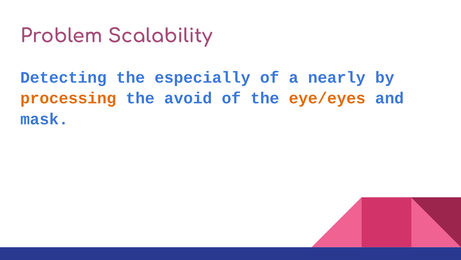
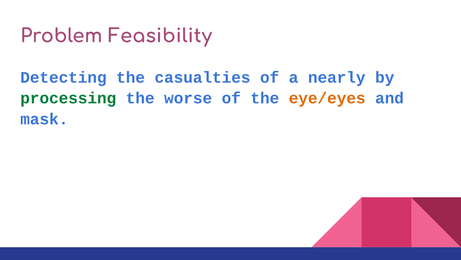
Scalability: Scalability -> Feasibility
especially: especially -> casualties
processing colour: orange -> green
avoid: avoid -> worse
